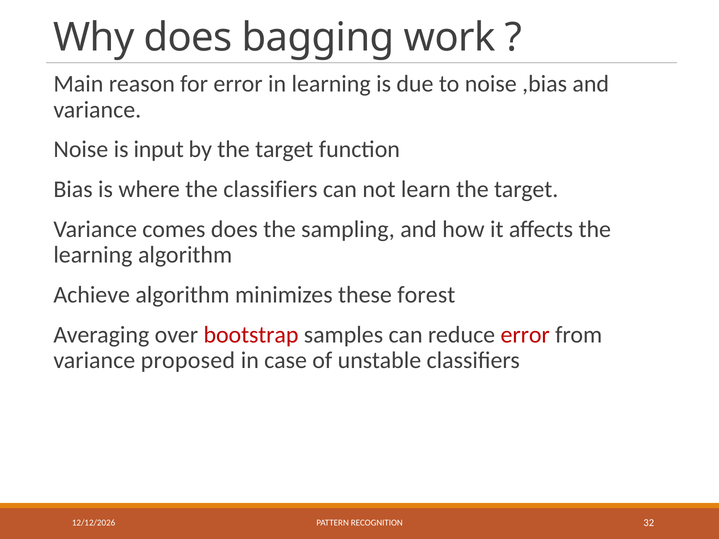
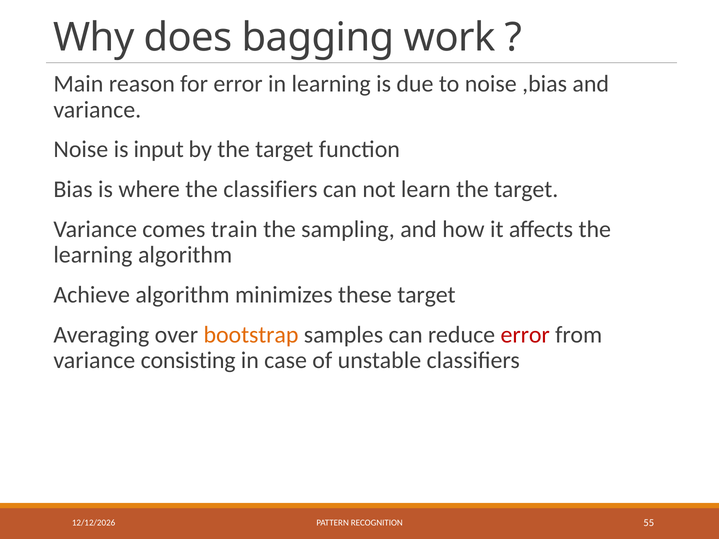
comes does: does -> train
these forest: forest -> target
bootstrap colour: red -> orange
proposed: proposed -> consisting
32: 32 -> 55
